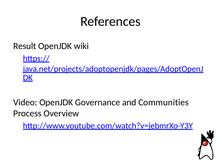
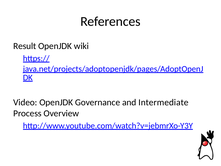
Communities: Communities -> Intermediate
